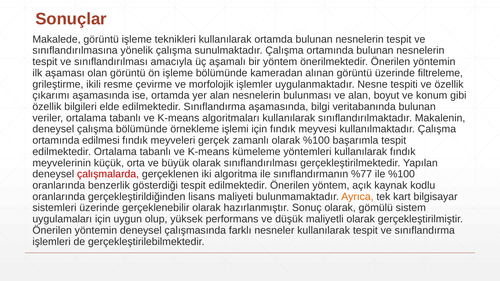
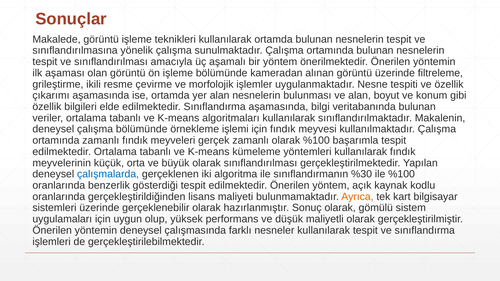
ortamında edilmesi: edilmesi -> zamanlı
çalışmalarda colour: red -> blue
%77: %77 -> %30
